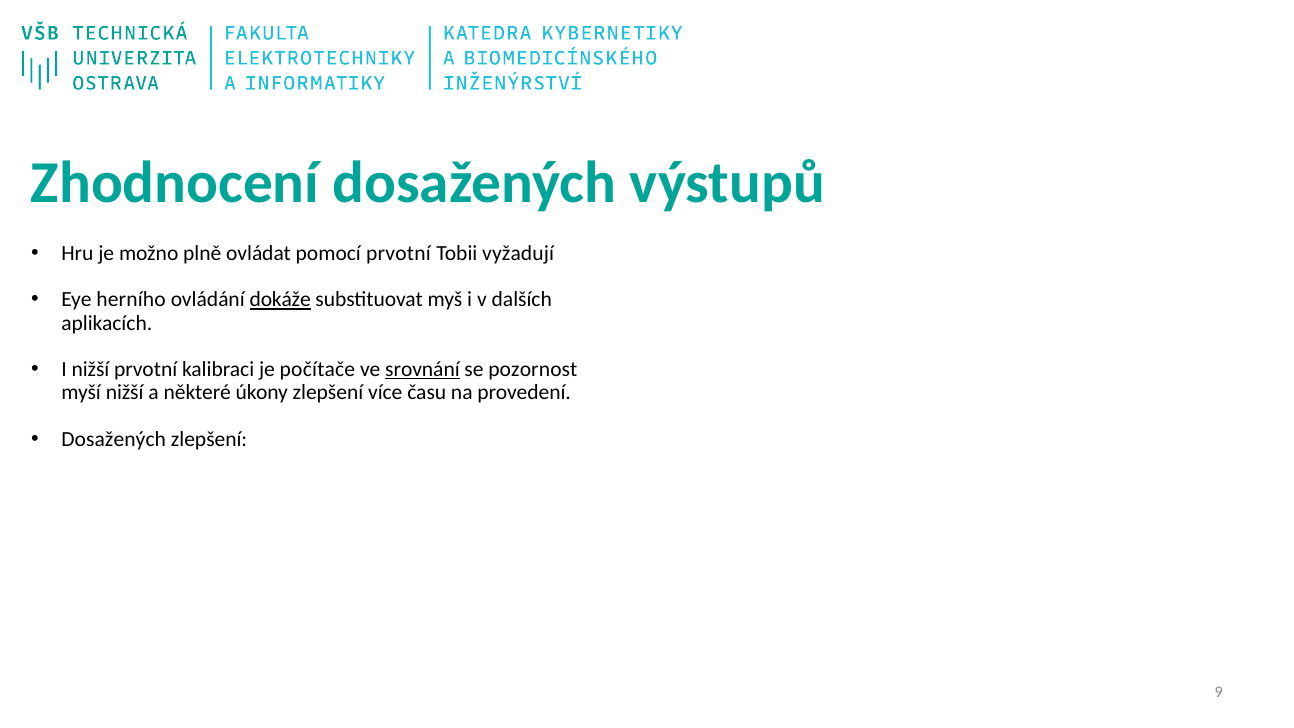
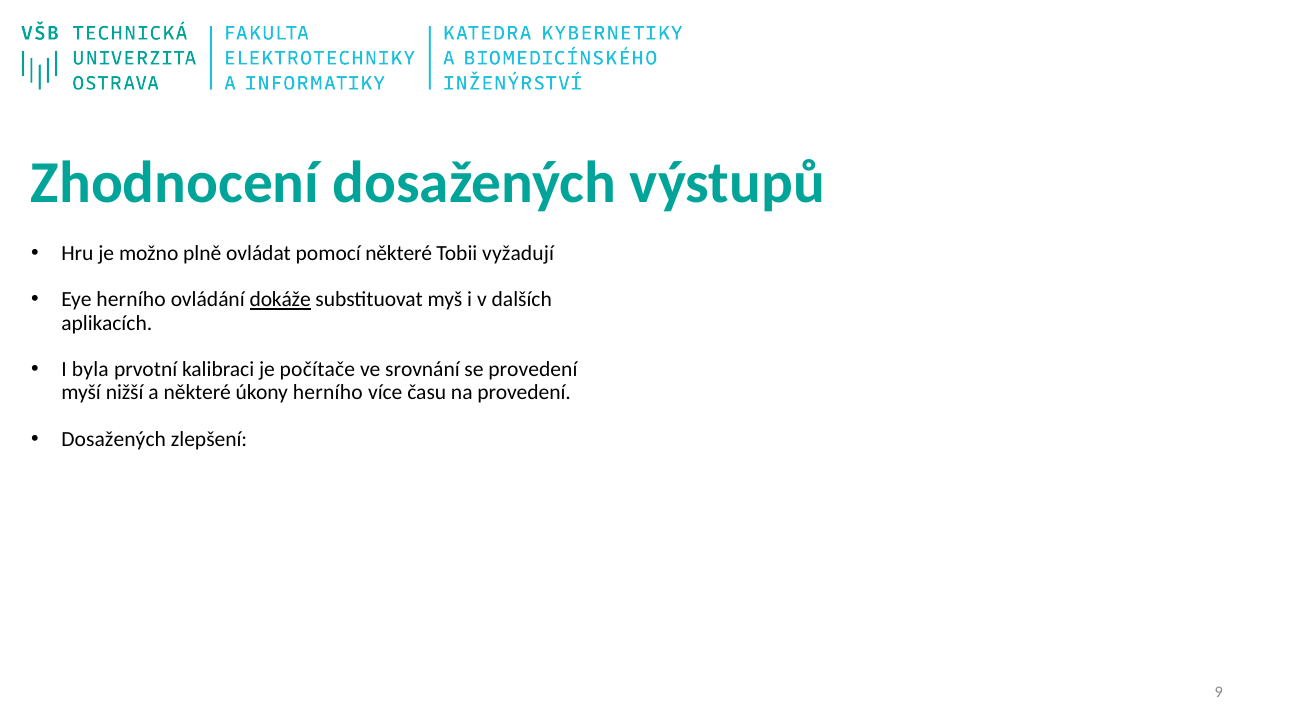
pomocí prvotní: prvotní -> některé
I nižší: nižší -> byla
srovnání underline: present -> none
se pozornost: pozornost -> provedení
úkony zlepšení: zlepšení -> herního
